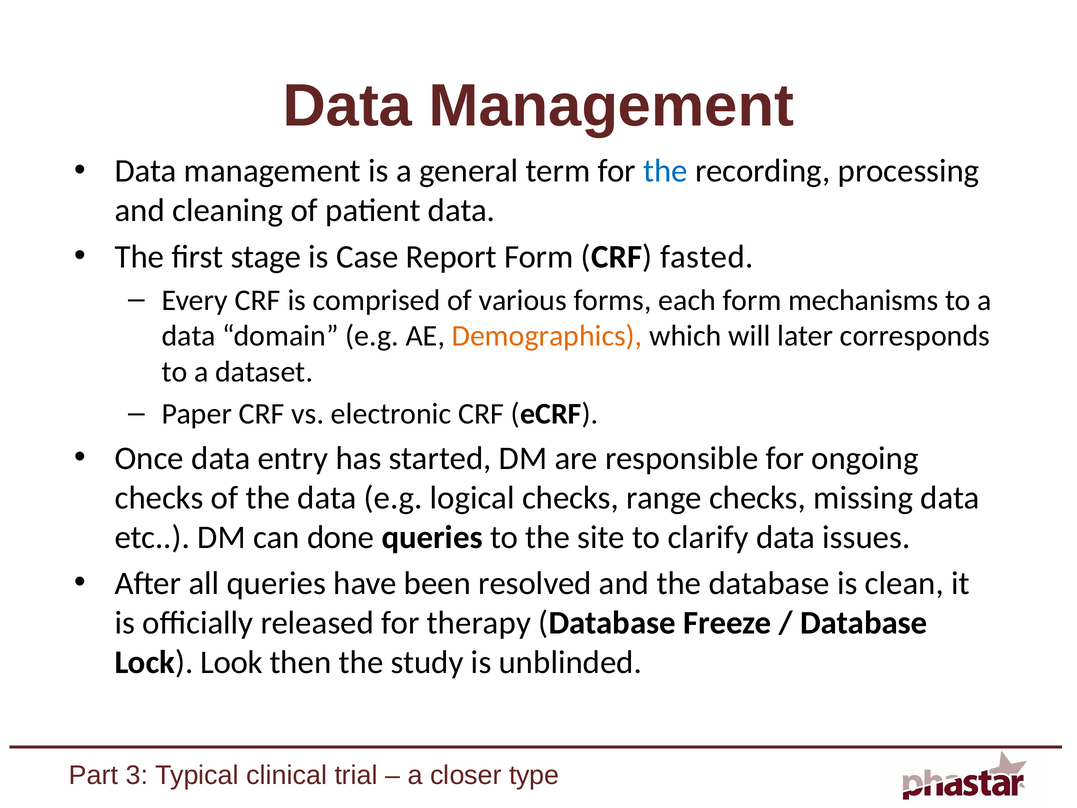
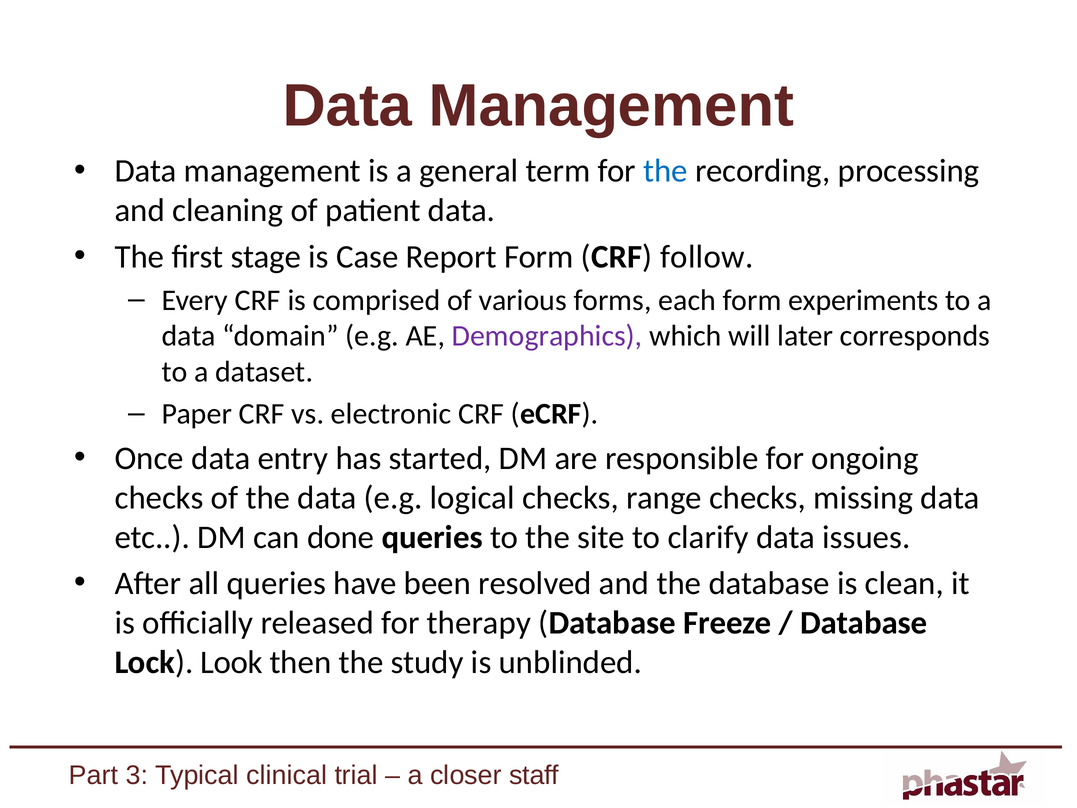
fasted: fasted -> follow
mechanisms: mechanisms -> experiments
Demographics colour: orange -> purple
type: type -> staff
